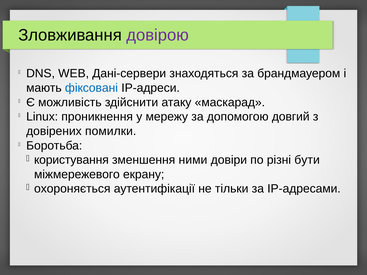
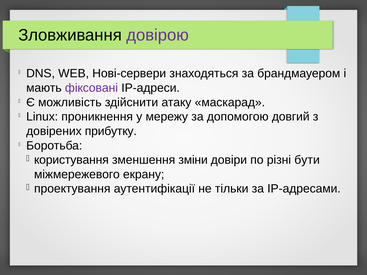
Дані-сервери: Дані-сервери -> Нові-сервери
фіксовані colour: blue -> purple
помилки: помилки -> прибутку
ними: ними -> зміни
охороняється: охороняється -> проектування
